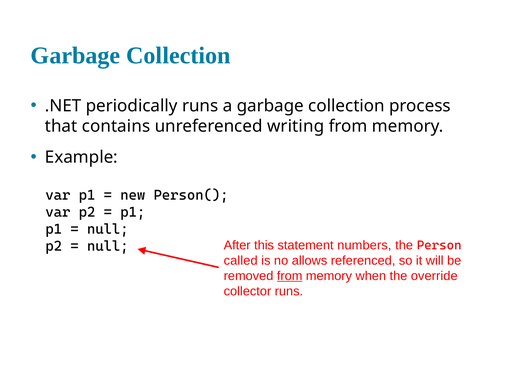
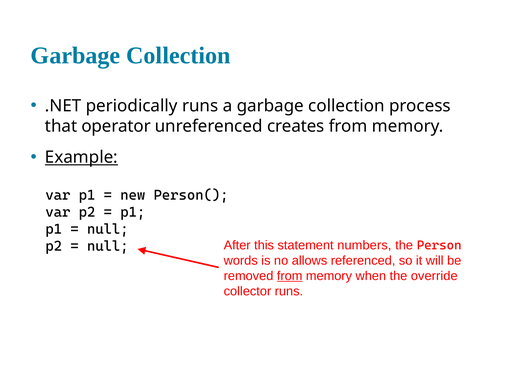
contains: contains -> operator
writing: writing -> creates
Example underline: none -> present
called: called -> words
